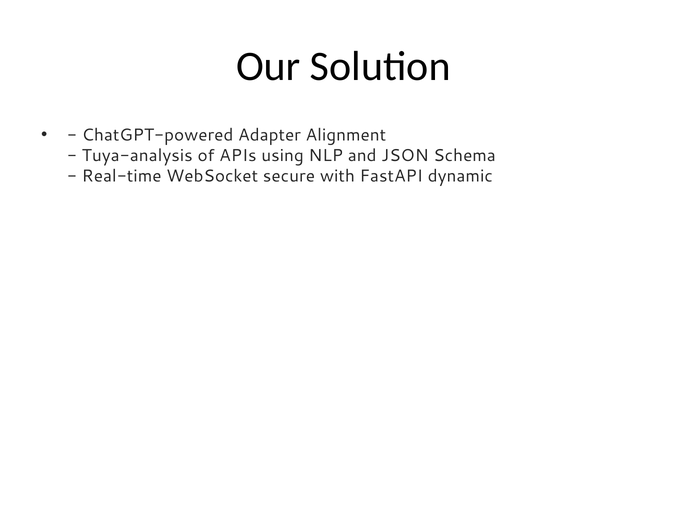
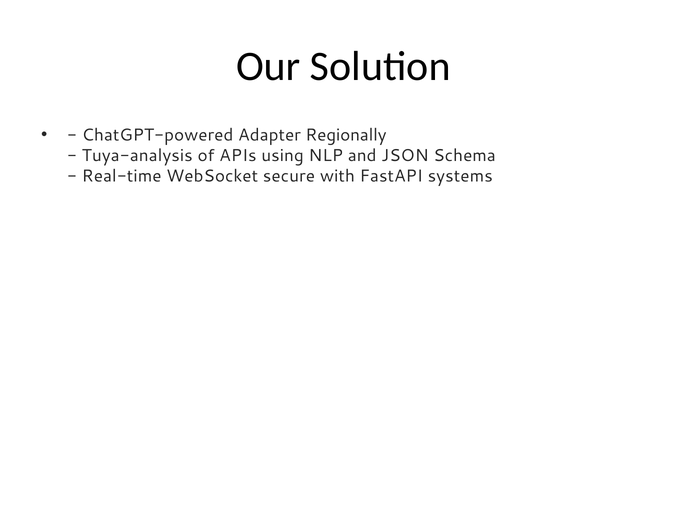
Alignment: Alignment -> Regionally
dynamic: dynamic -> systems
